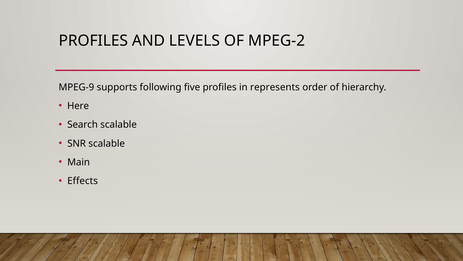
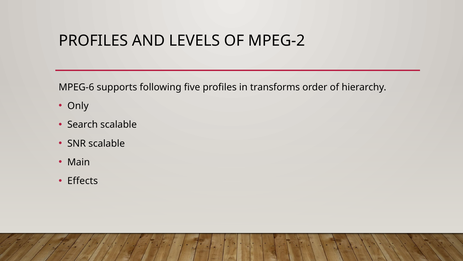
MPEG-9: MPEG-9 -> MPEG-6
represents: represents -> transforms
Here: Here -> Only
